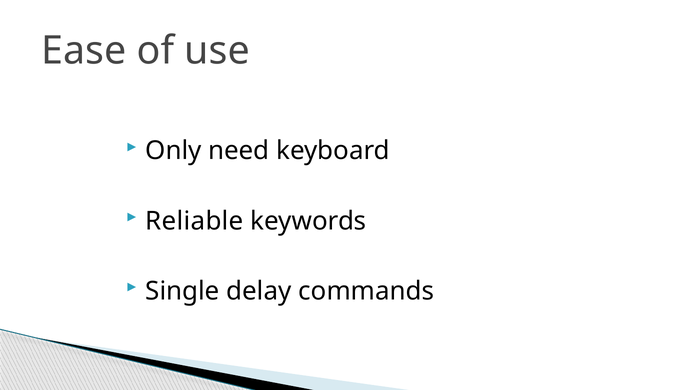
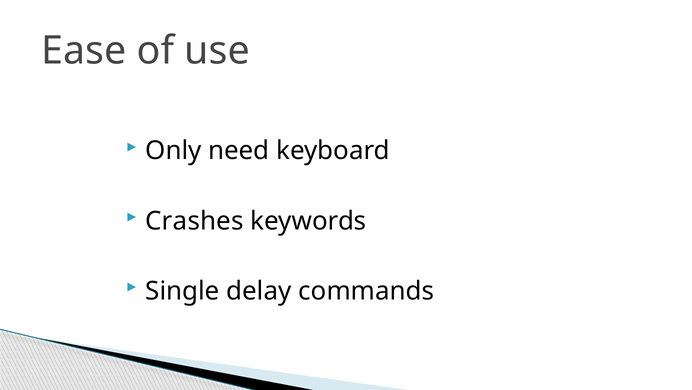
Reliable: Reliable -> Crashes
